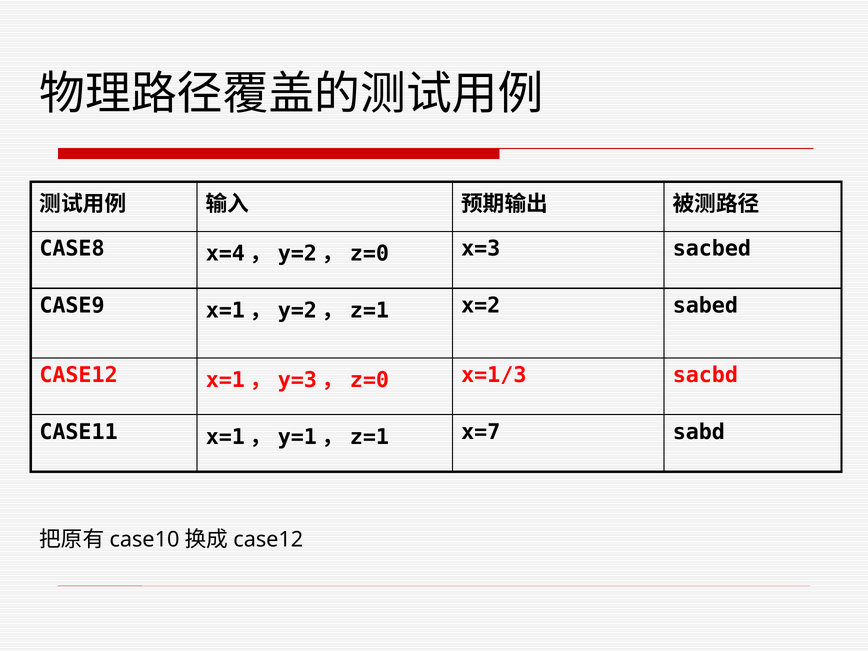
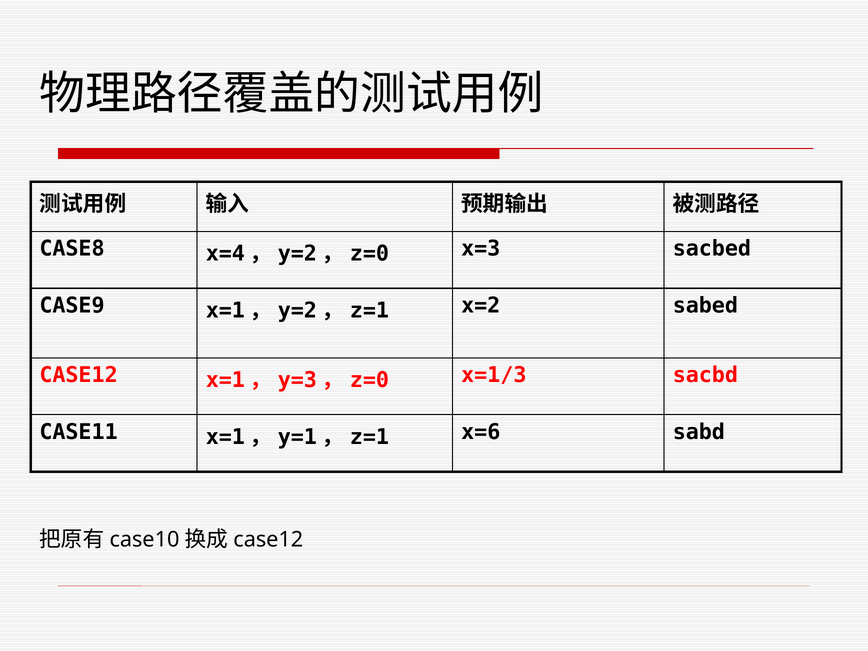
x=7: x=7 -> x=6
